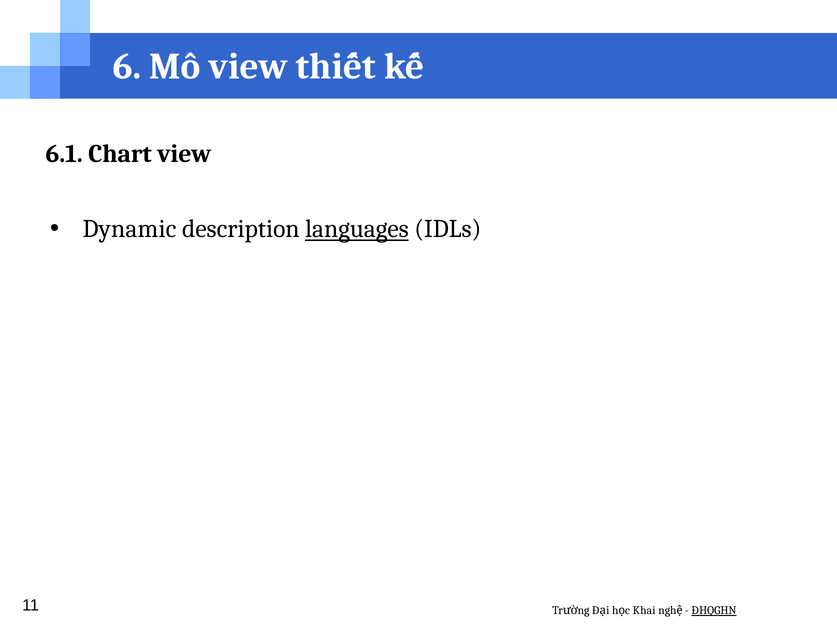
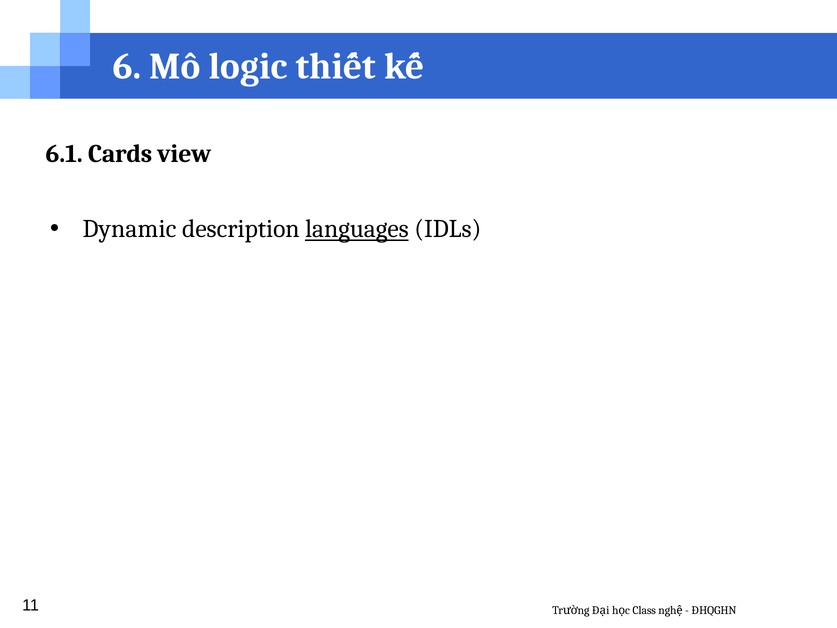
Mô view: view -> logic
Chart: Chart -> Cards
Khai: Khai -> Class
ĐHQGHN underline: present -> none
